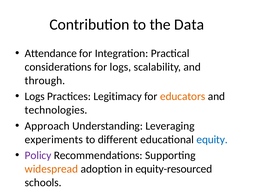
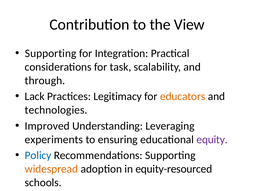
Data: Data -> View
Attendance at (51, 53): Attendance -> Supporting
for logs: logs -> task
Logs at (35, 96): Logs -> Lack
Approach: Approach -> Improved
different: different -> ensuring
equity colour: blue -> purple
Policy colour: purple -> blue
